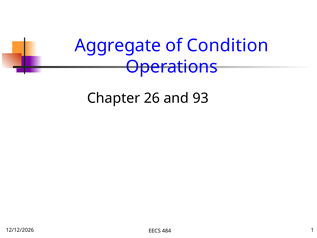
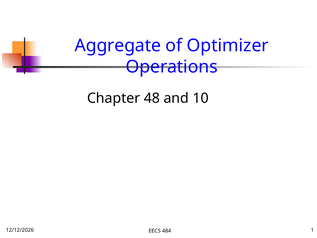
Condition: Condition -> Optimizer
26: 26 -> 48
93: 93 -> 10
